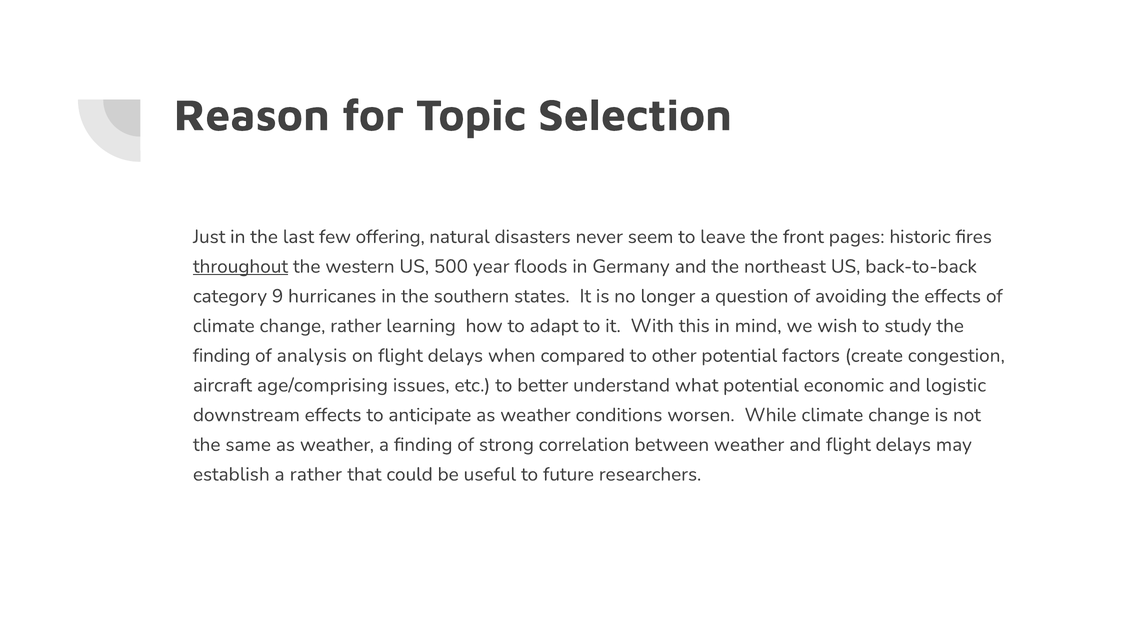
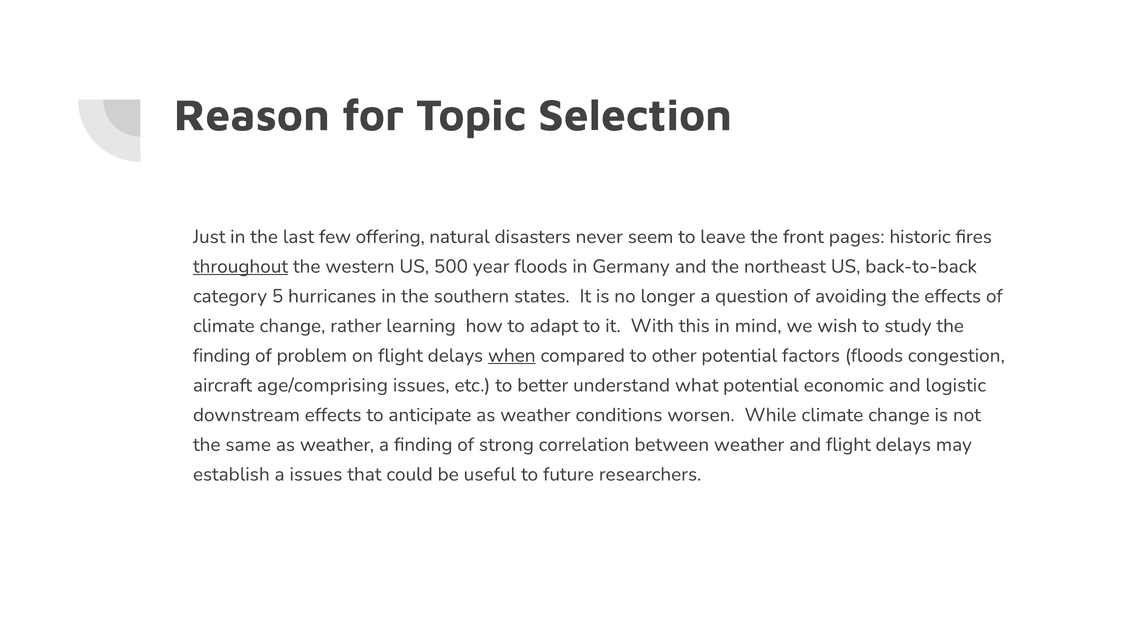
9: 9 -> 5
analysis: analysis -> problem
when underline: none -> present
factors create: create -> floods
a rather: rather -> issues
